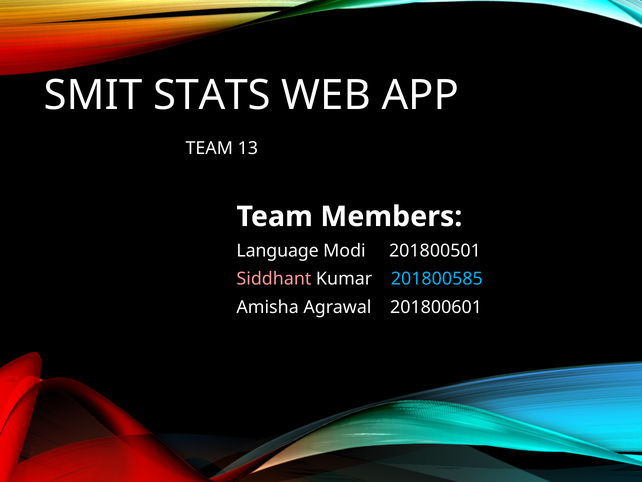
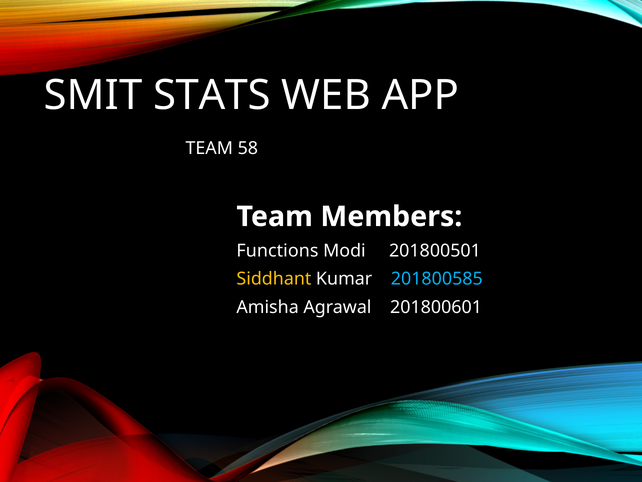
13: 13 -> 58
Language: Language -> Functions
Siddhant colour: pink -> yellow
